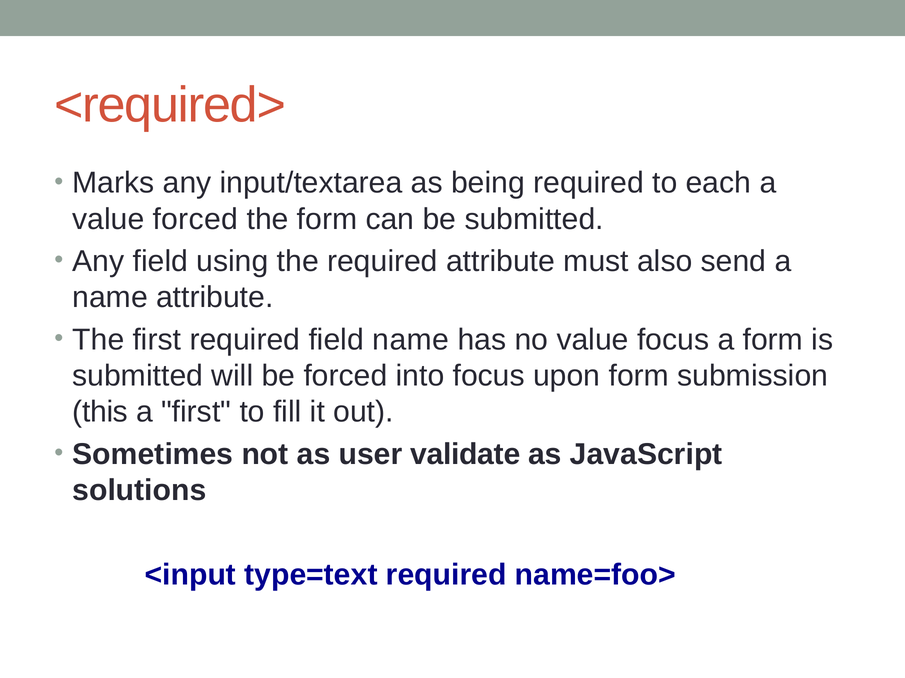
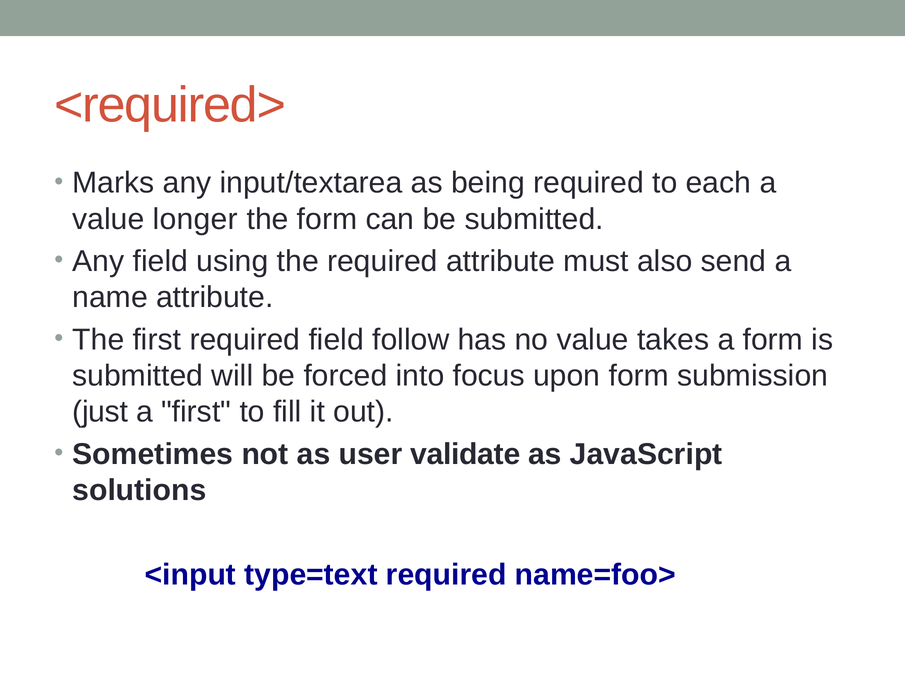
value forced: forced -> longer
field name: name -> follow
value focus: focus -> takes
this: this -> just
